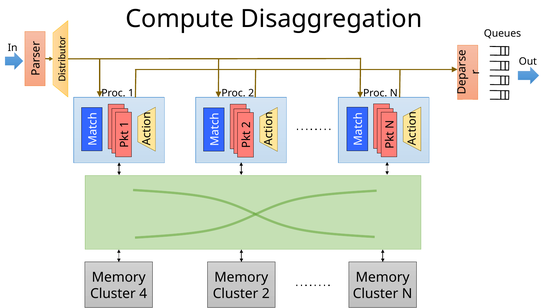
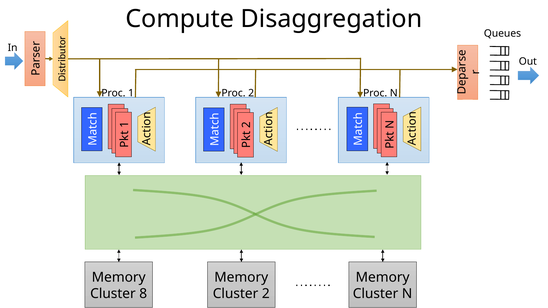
4: 4 -> 8
